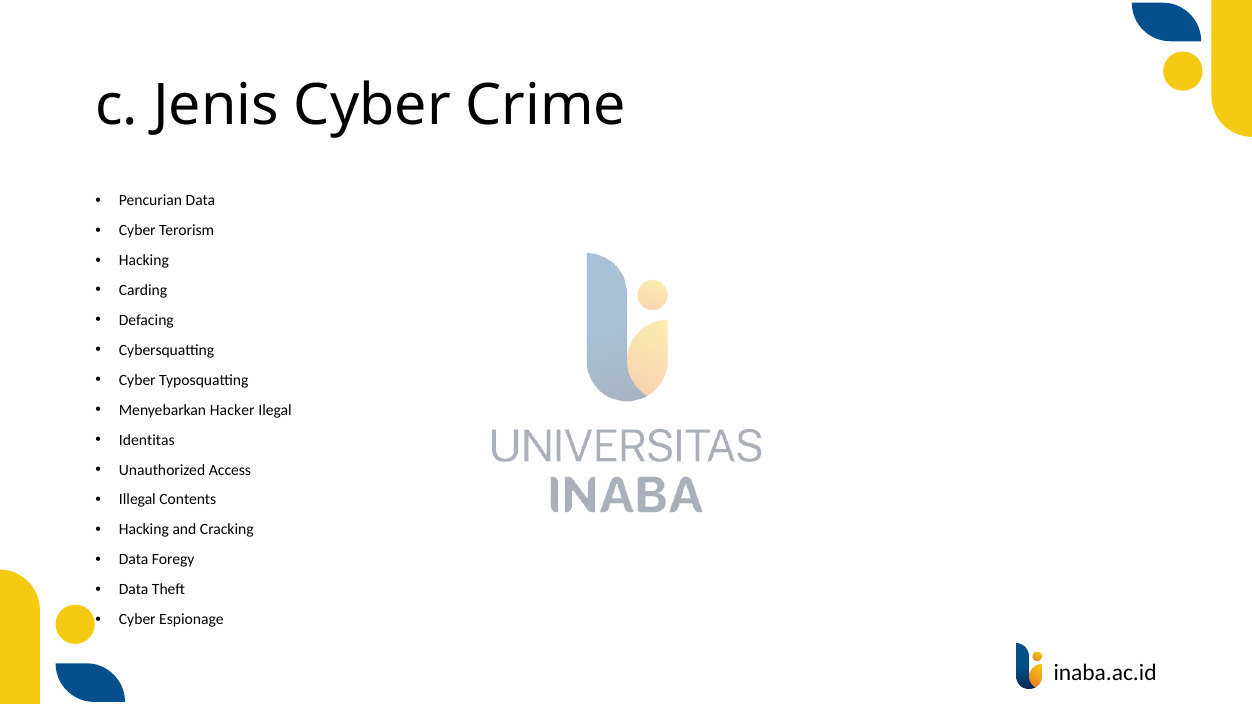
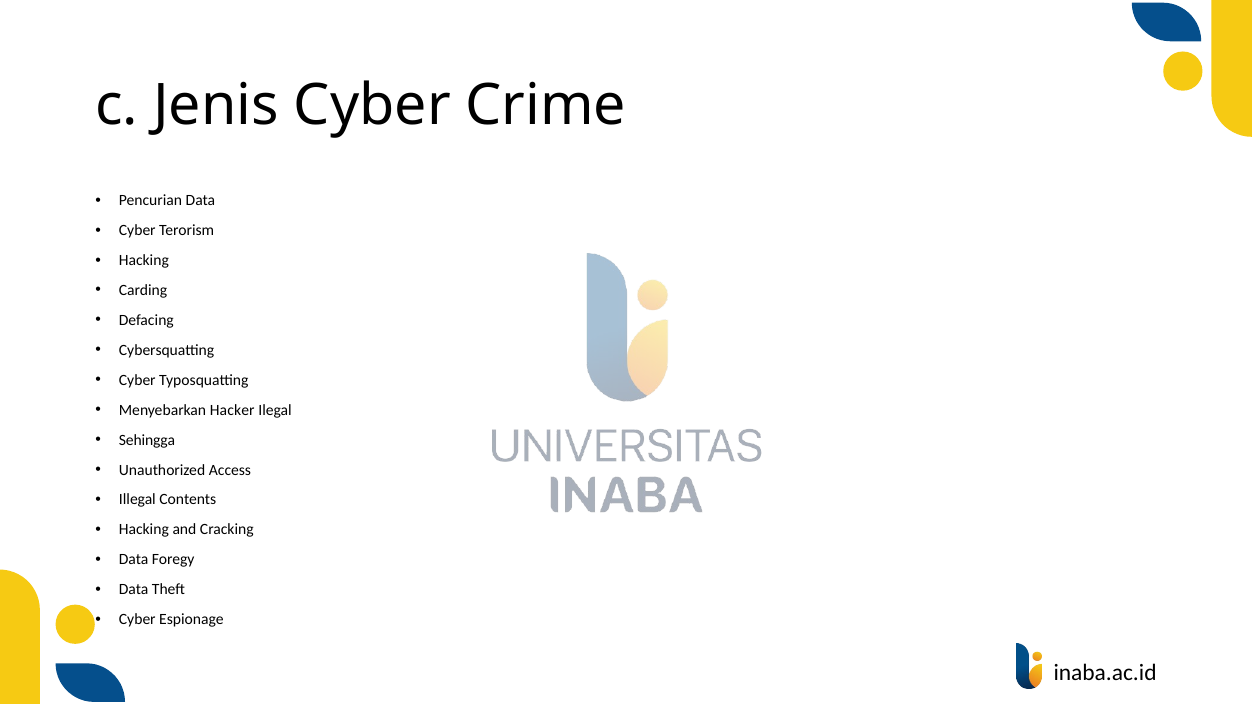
Identitas: Identitas -> Sehingga
